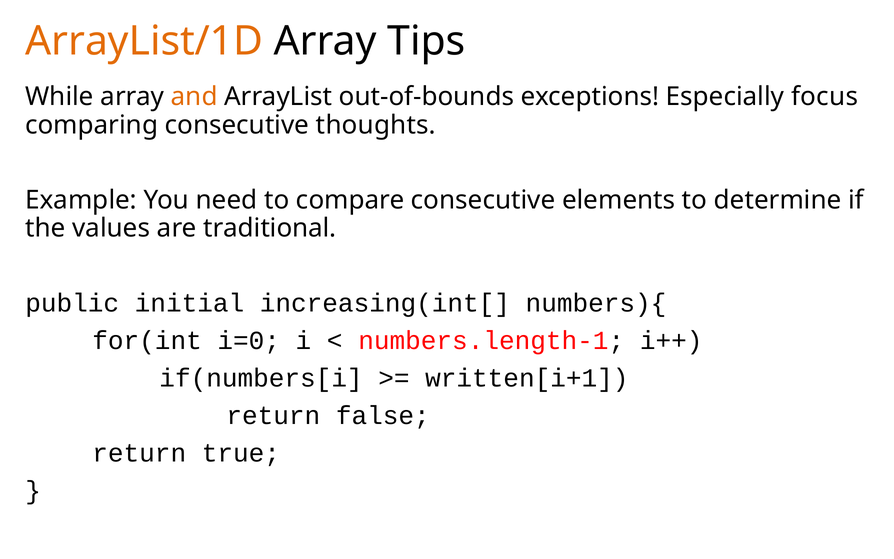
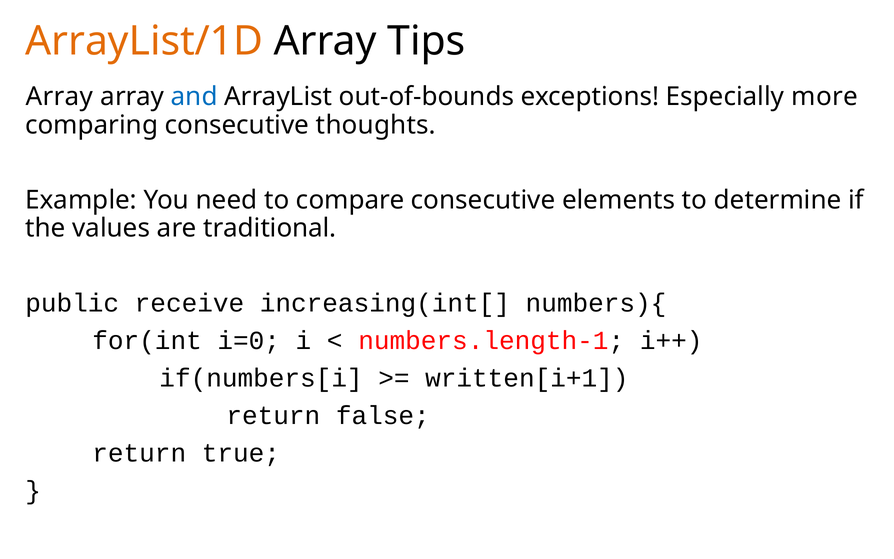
While at (59, 97): While -> Array
and colour: orange -> blue
focus: focus -> more
initial: initial -> receive
